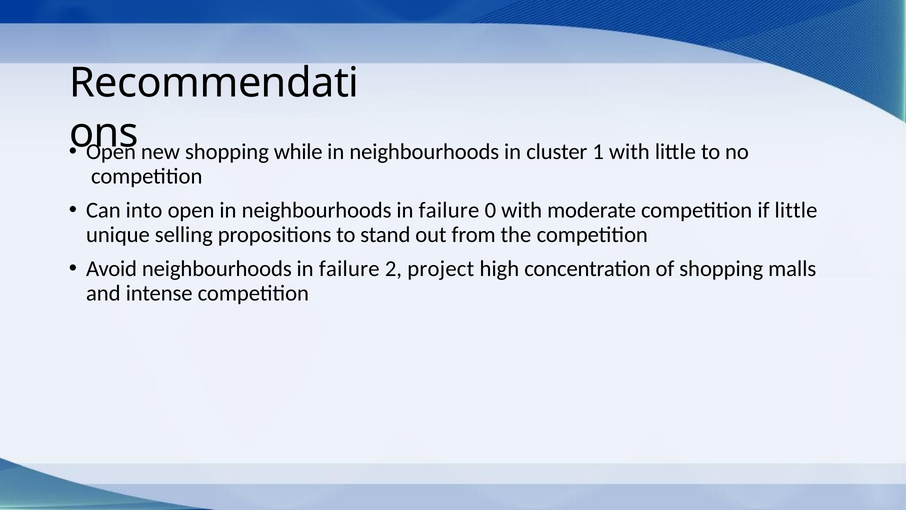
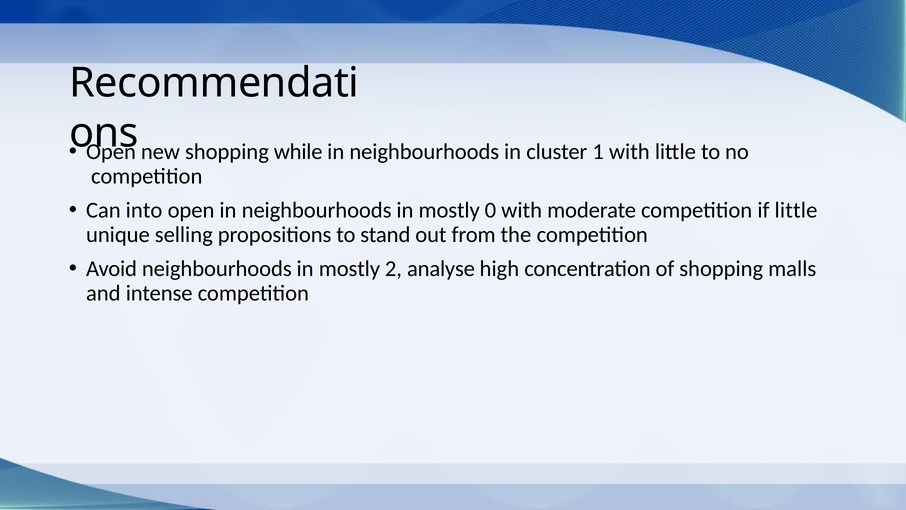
in neighbourhoods in failure: failure -> mostly
Avoid neighbourhoods in failure: failure -> mostly
project: project -> analyse
